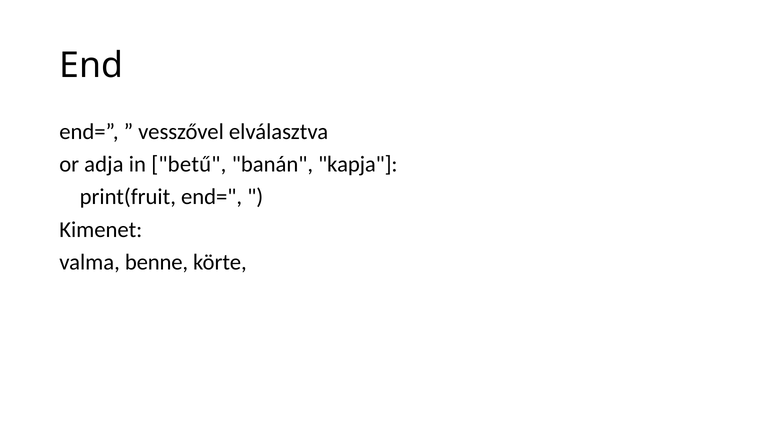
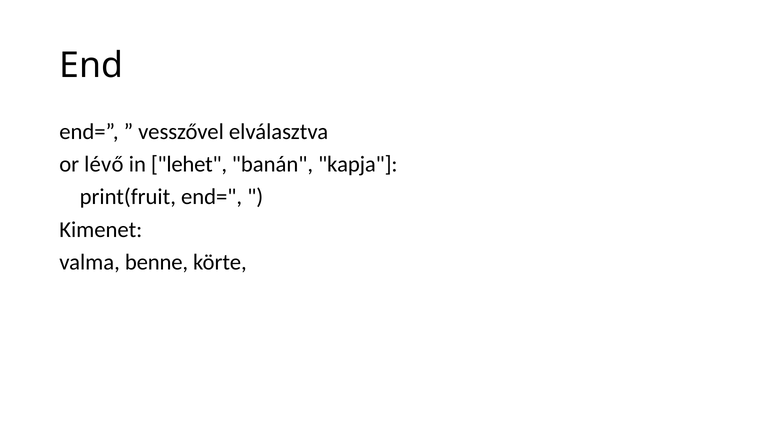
adja: adja -> lévő
betű: betű -> lehet
